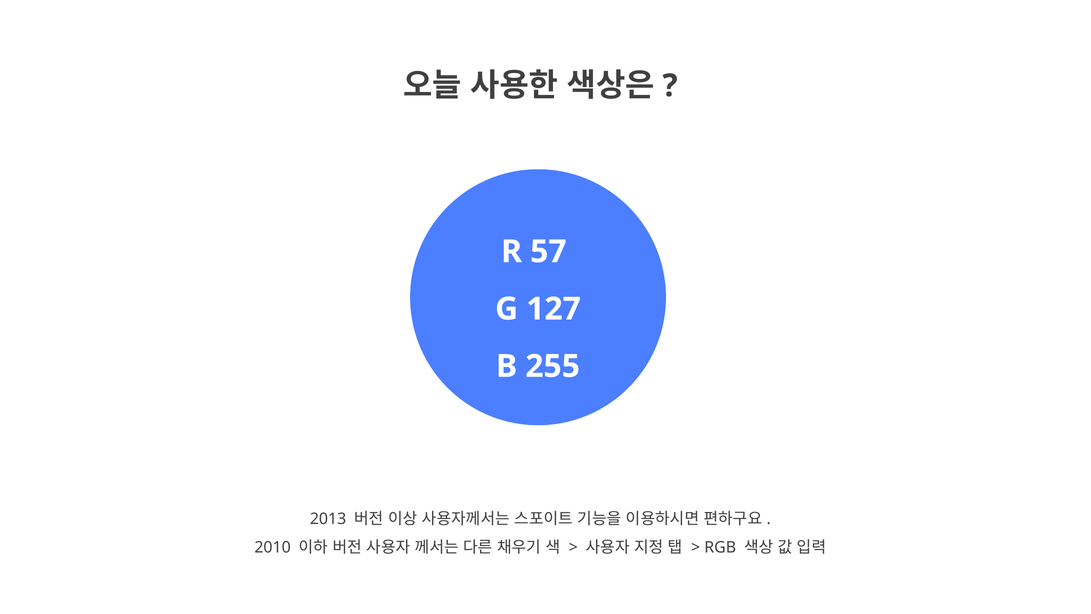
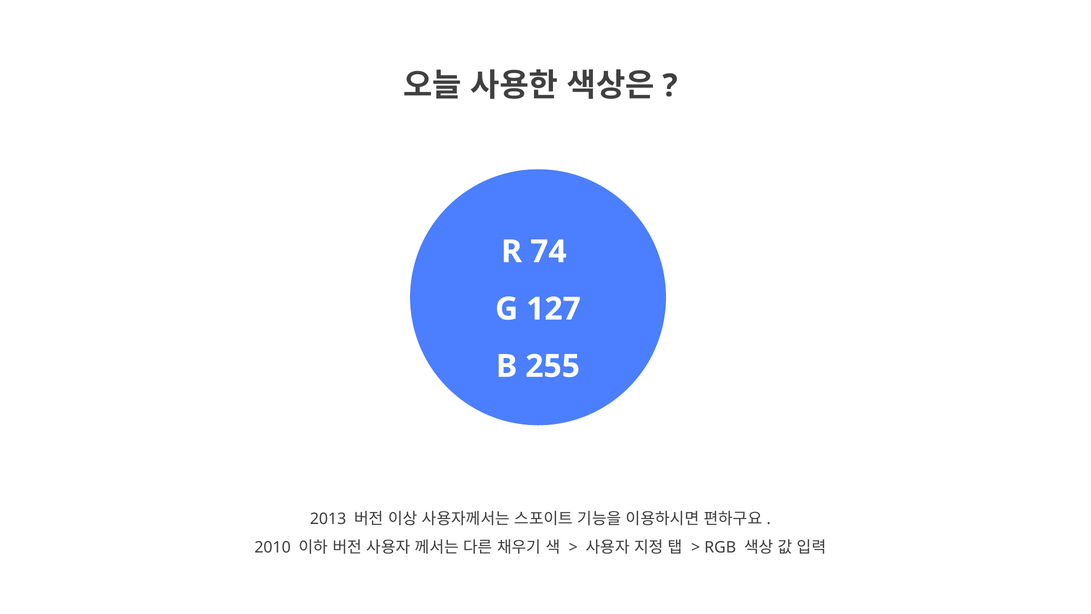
57: 57 -> 74
